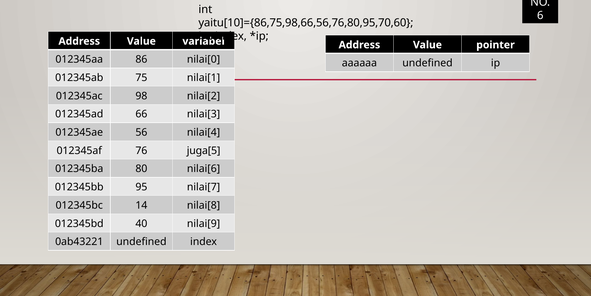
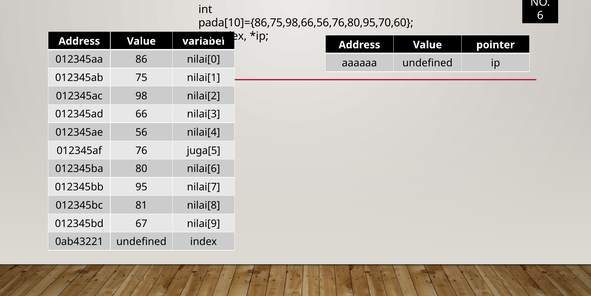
yaitu[10]={86,75,98,66,56,76,80,95,70,60: yaitu[10]={86,75,98,66,56,76,80,95,70,60 -> pada[10]={86,75,98,66,56,76,80,95,70,60
14: 14 -> 81
40: 40 -> 67
